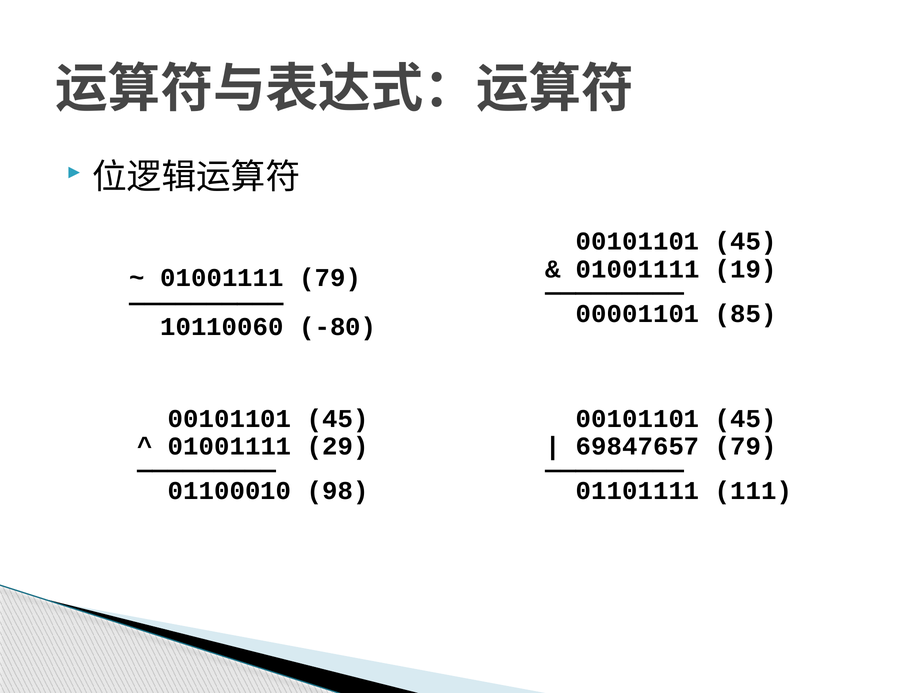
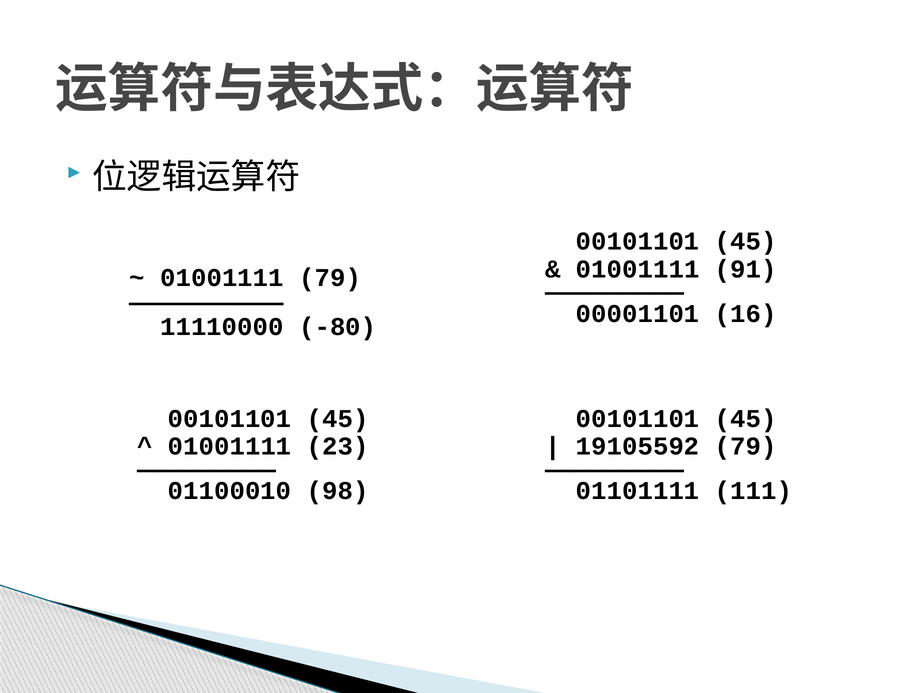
19: 19 -> 91
85: 85 -> 16
10110060: 10110060 -> 11110000
29: 29 -> 23
69847657: 69847657 -> 19105592
